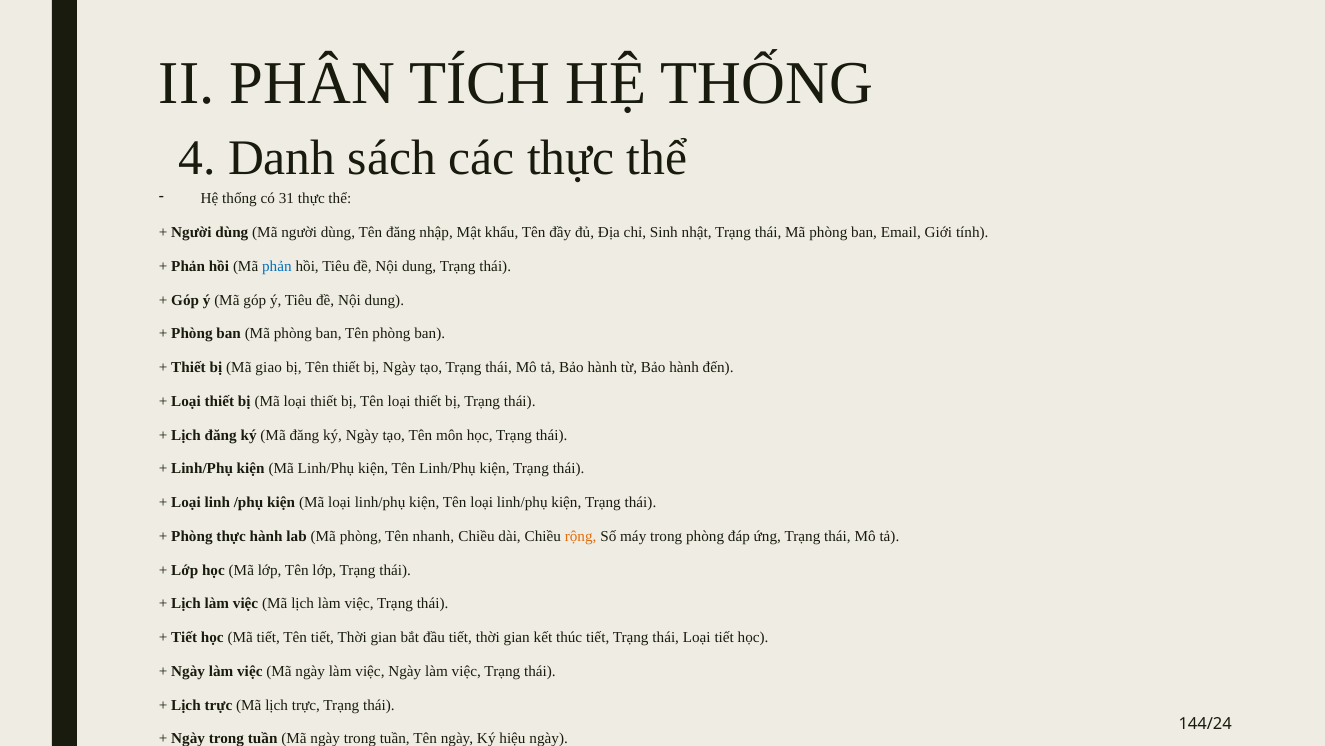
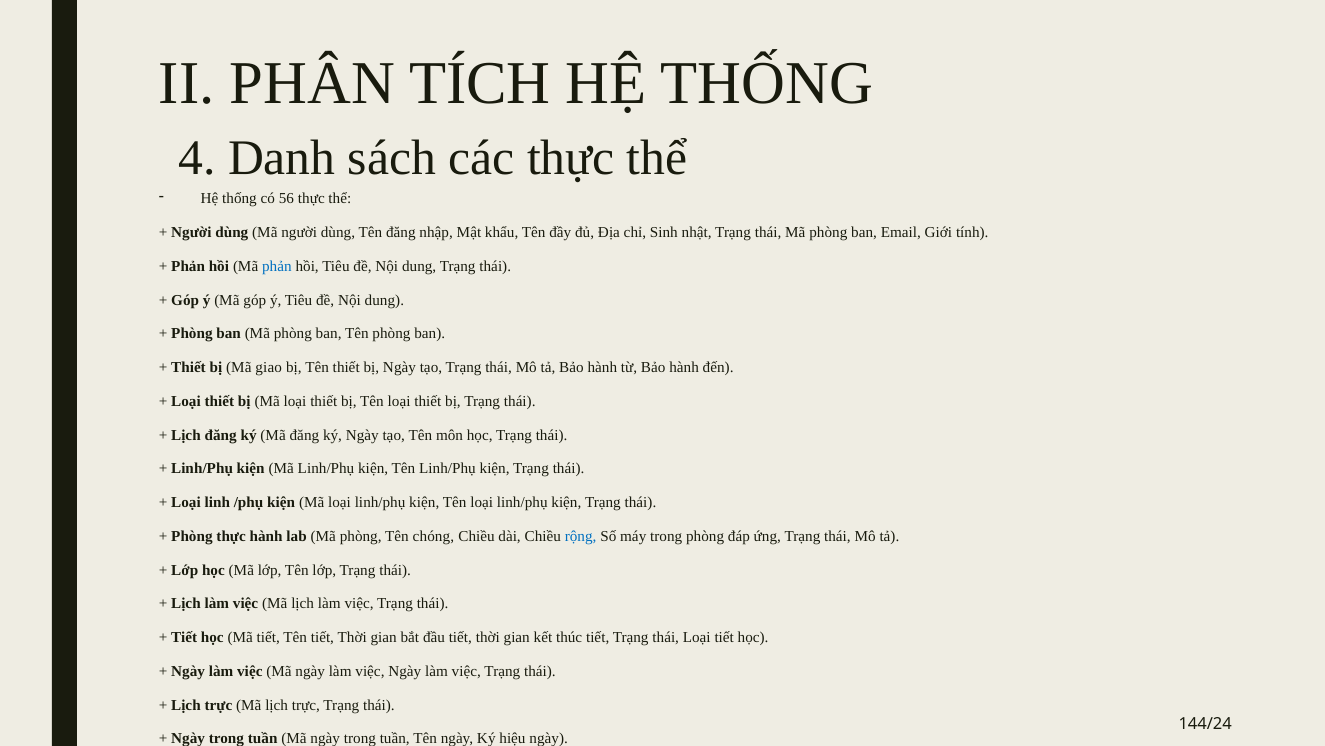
31: 31 -> 56
nhanh: nhanh -> chóng
rộng colour: orange -> blue
